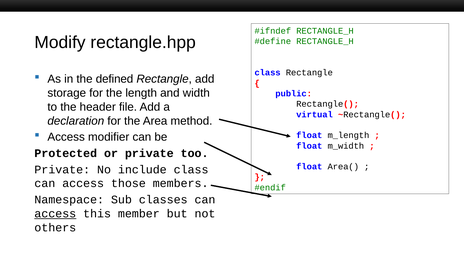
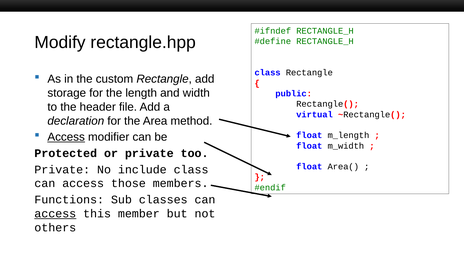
defined: defined -> custom
Access at (66, 137) underline: none -> present
Namespace: Namespace -> Functions
